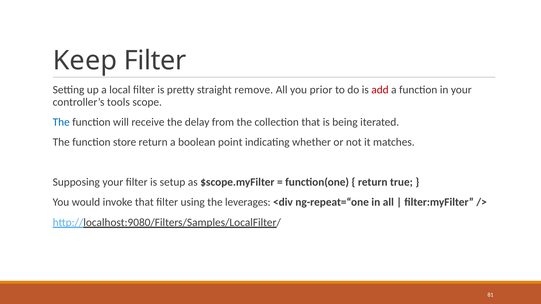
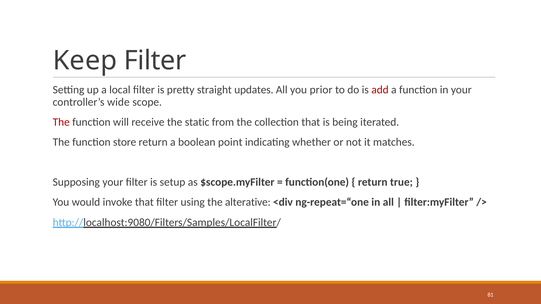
remove: remove -> updates
tools: tools -> wide
The at (61, 122) colour: blue -> red
delay: delay -> static
leverages: leverages -> alterative
